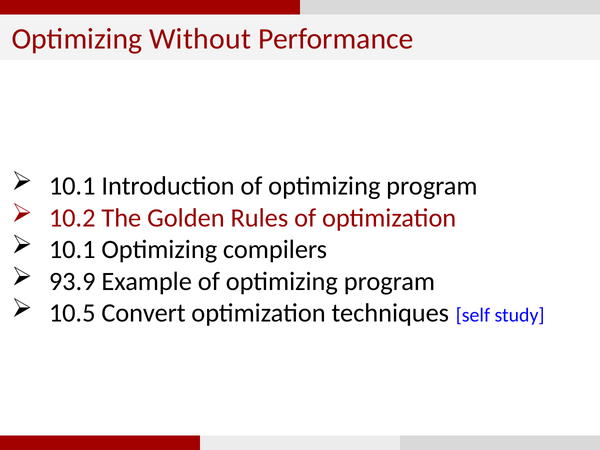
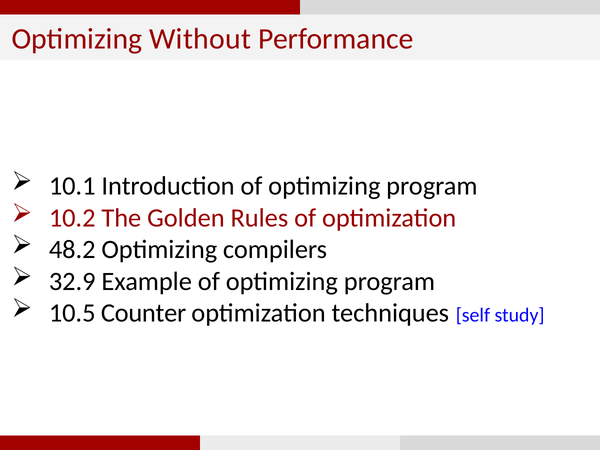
10.1 at (72, 250): 10.1 -> 48.2
93.9: 93.9 -> 32.9
Convert: Convert -> Counter
